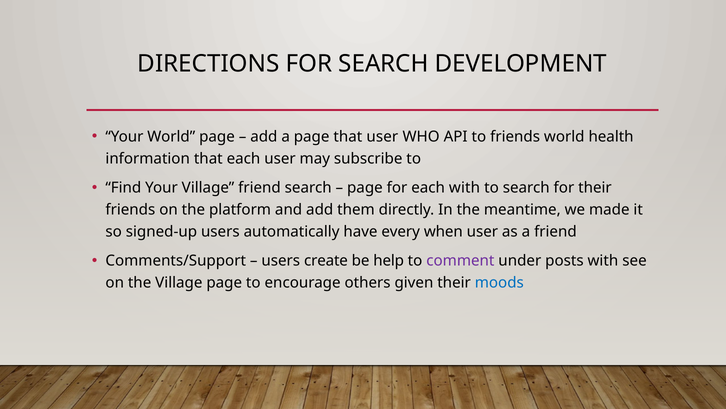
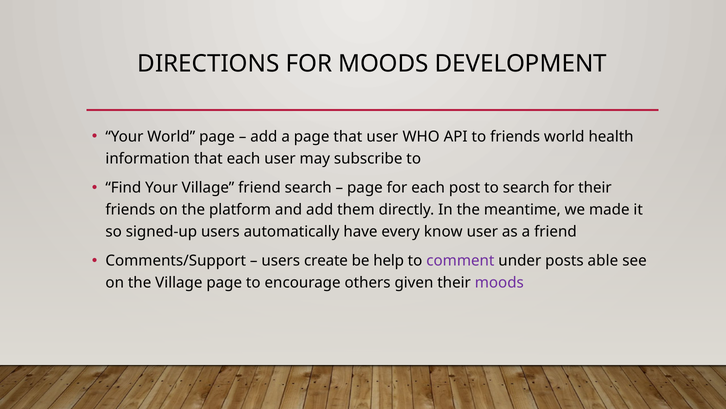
FOR SEARCH: SEARCH -> MOODS
each with: with -> post
when: when -> know
posts with: with -> able
moods at (499, 282) colour: blue -> purple
